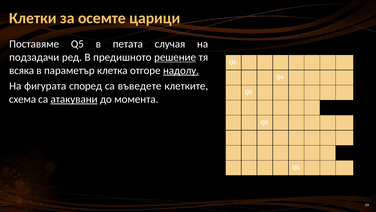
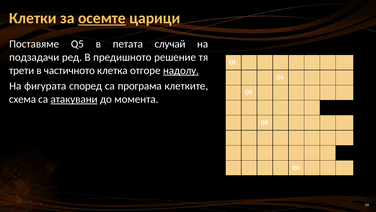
осемте underline: none -> present
случая: случая -> случай
решение underline: present -> none
всяка: всяка -> трети
параметър: параметър -> частичното
въведете: въведете -> програма
